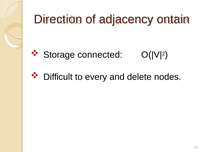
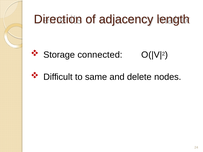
ontain: ontain -> length
every: every -> same
